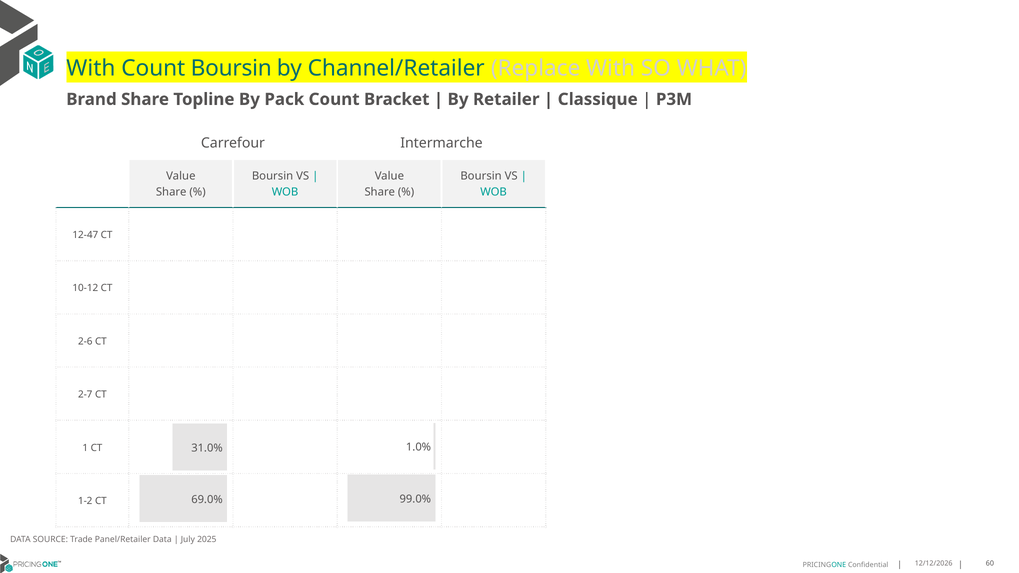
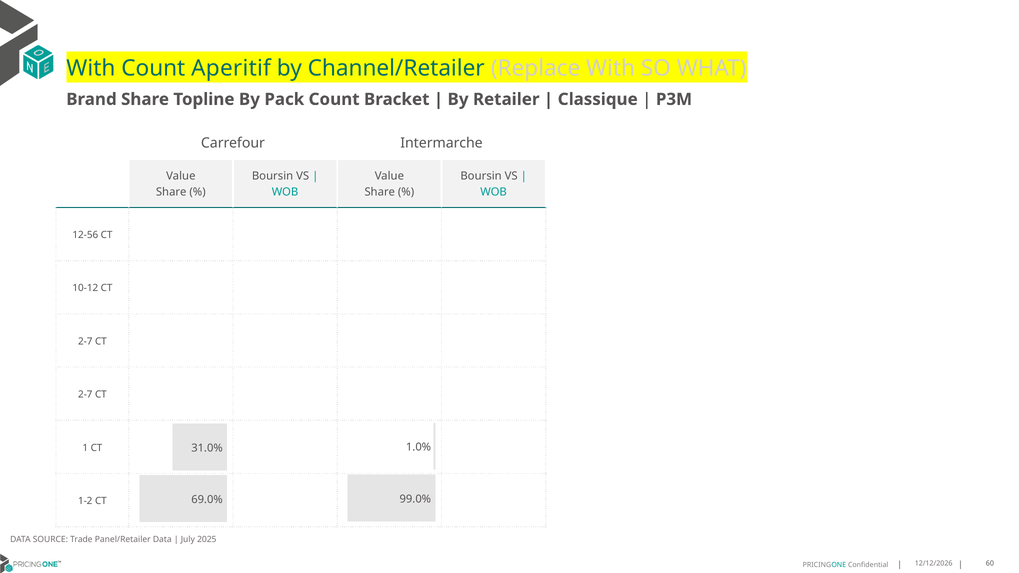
Count Boursin: Boursin -> Aperitif
12-47: 12-47 -> 12-56
2-6 at (85, 342): 2-6 -> 2-7
